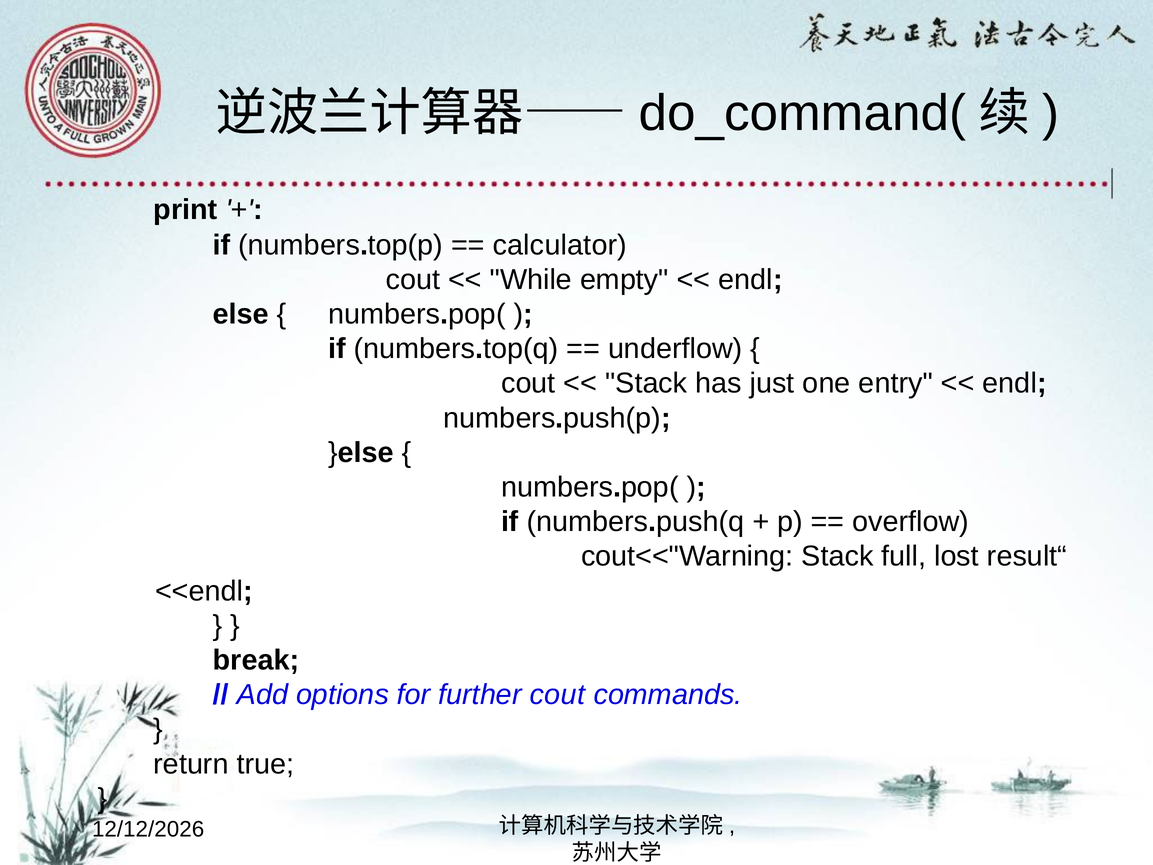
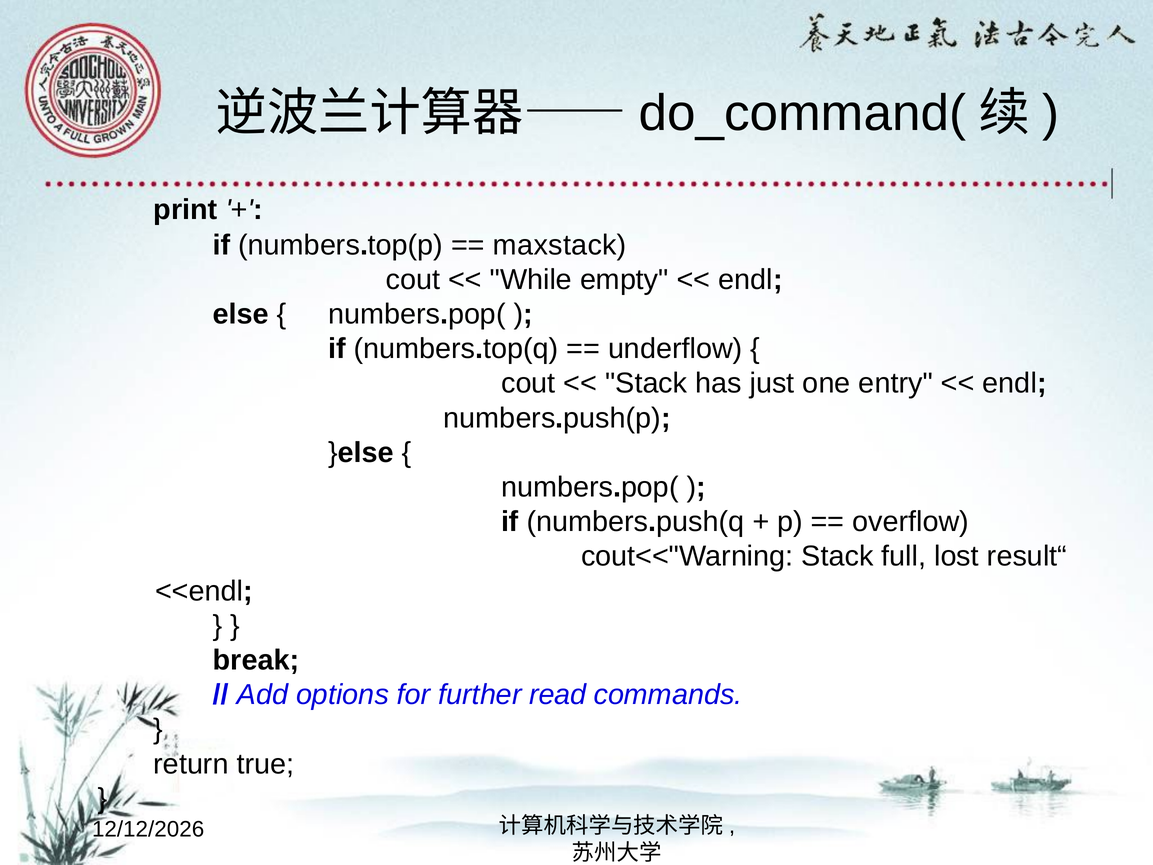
calculator: calculator -> maxstack
further cout: cout -> read
